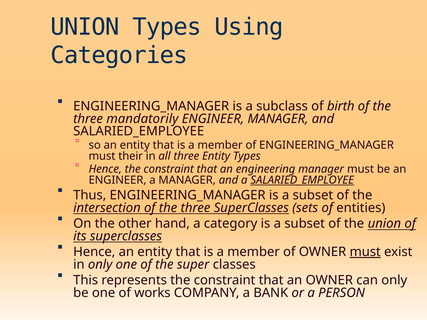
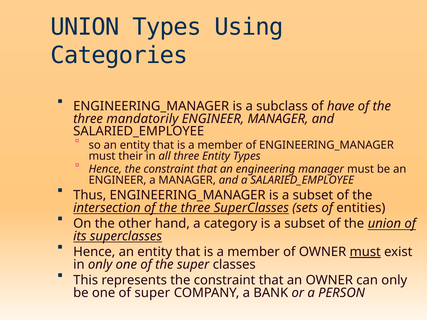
birth: birth -> have
SALARIED_EMPLOYEE at (302, 180) underline: present -> none
of works: works -> super
